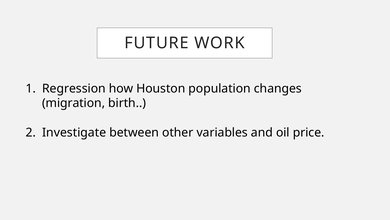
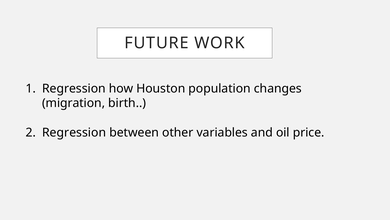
Investigate at (74, 132): Investigate -> Regression
